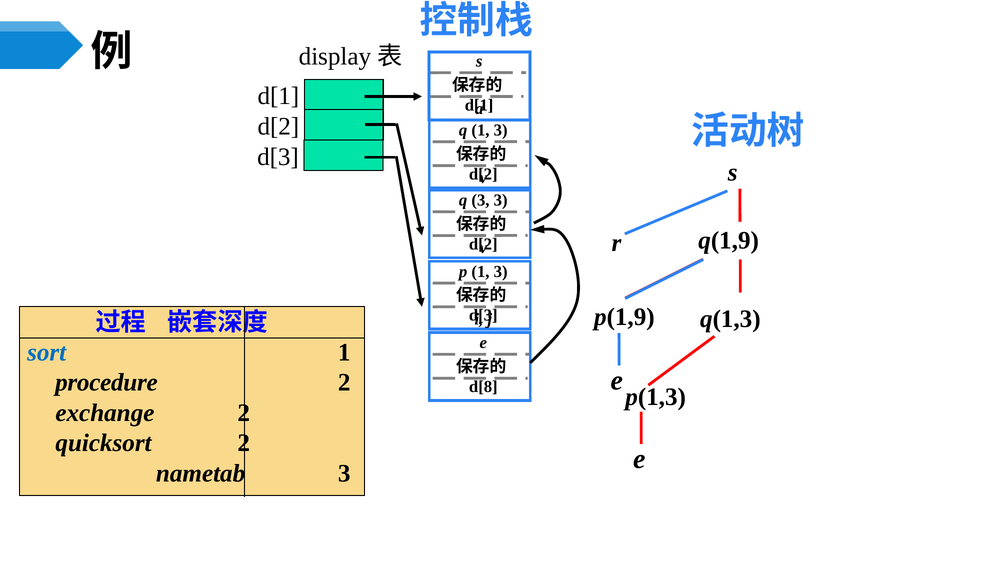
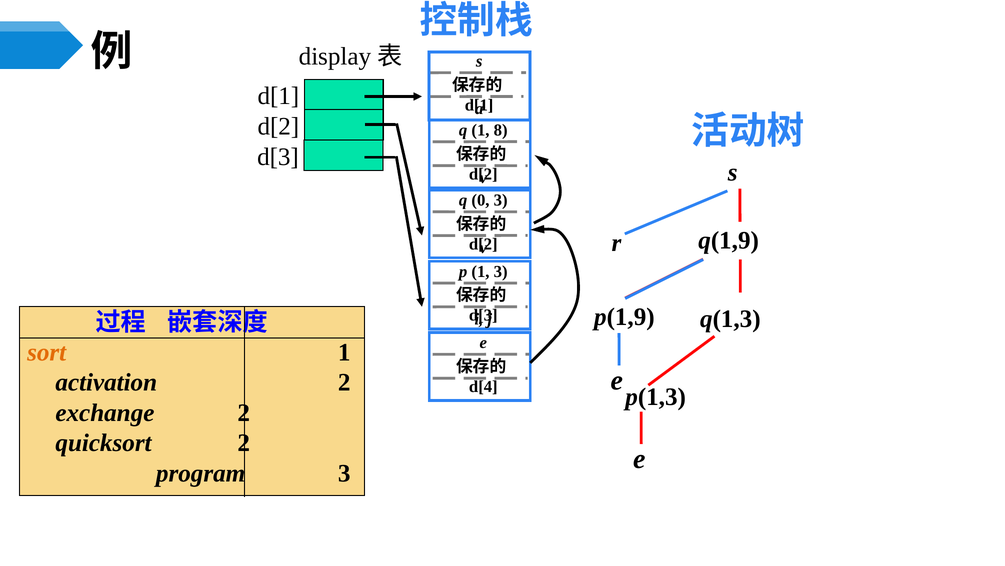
q 1 3: 3 -> 8
q 3: 3 -> 0
sort colour: blue -> orange
procedure: procedure -> activation
d[8: d[8 -> d[4
nametab: nametab -> program
